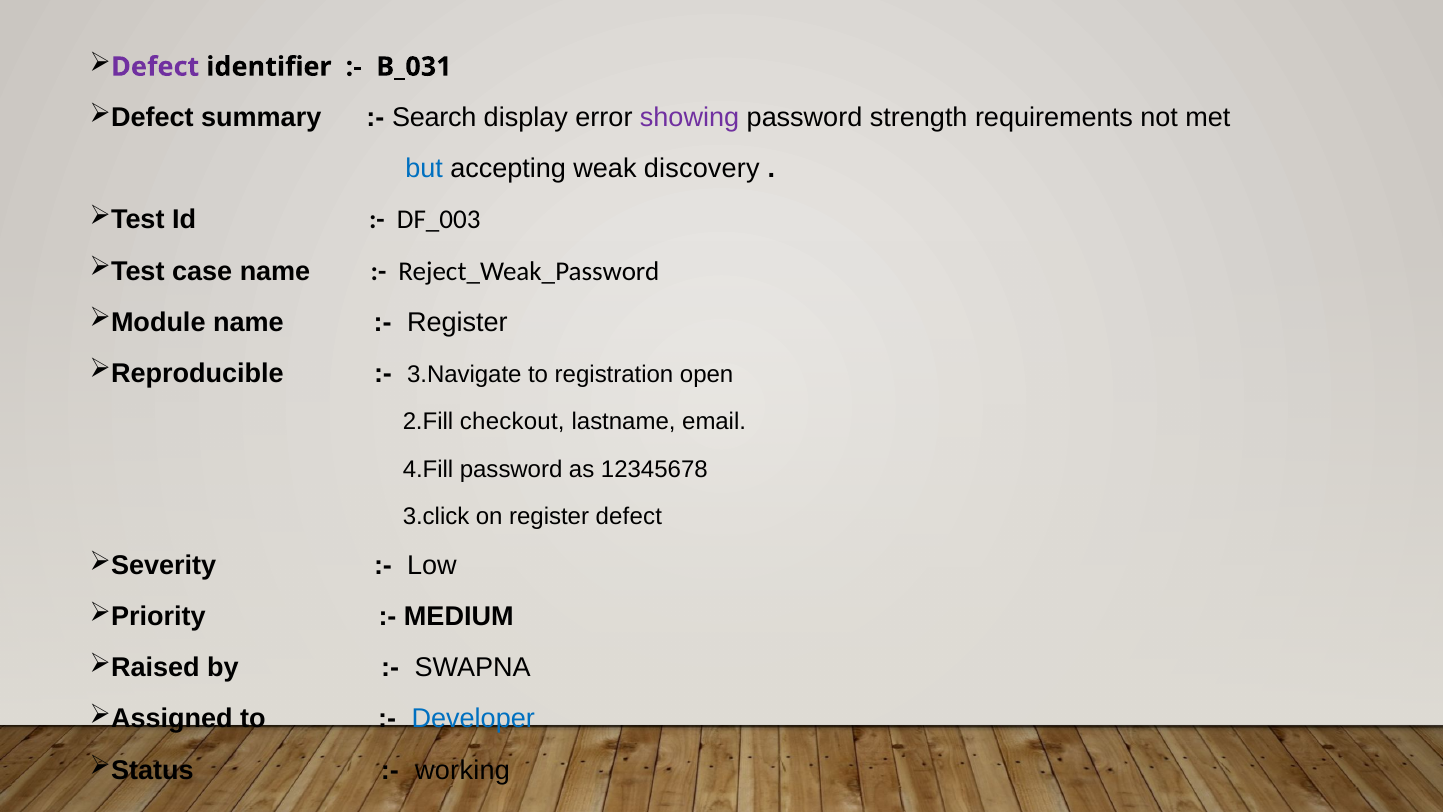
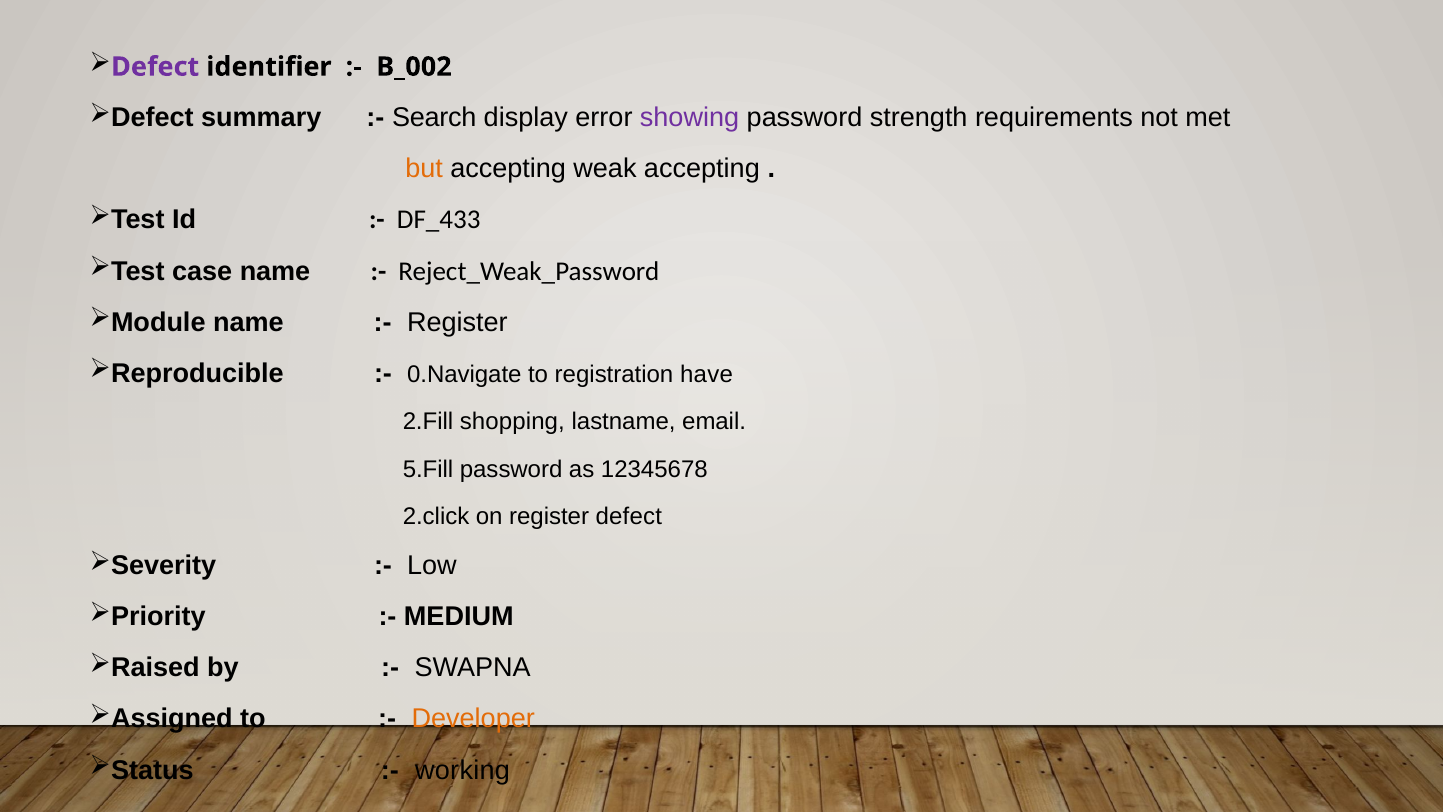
B_031: B_031 -> B_002
but colour: blue -> orange
weak discovery: discovery -> accepting
DF_003: DF_003 -> DF_433
3.Navigate: 3.Navigate -> 0.Navigate
open: open -> have
checkout: checkout -> shopping
4.Fill: 4.Fill -> 5.Fill
3.click: 3.click -> 2.click
Developer colour: blue -> orange
